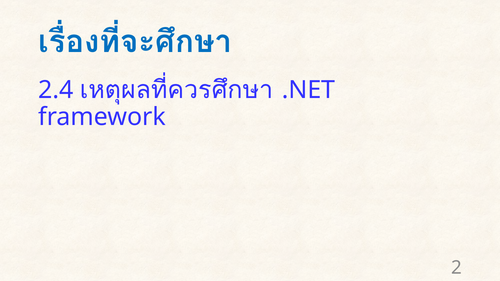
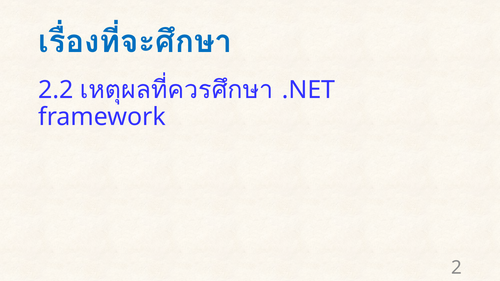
2.4: 2.4 -> 2.2
